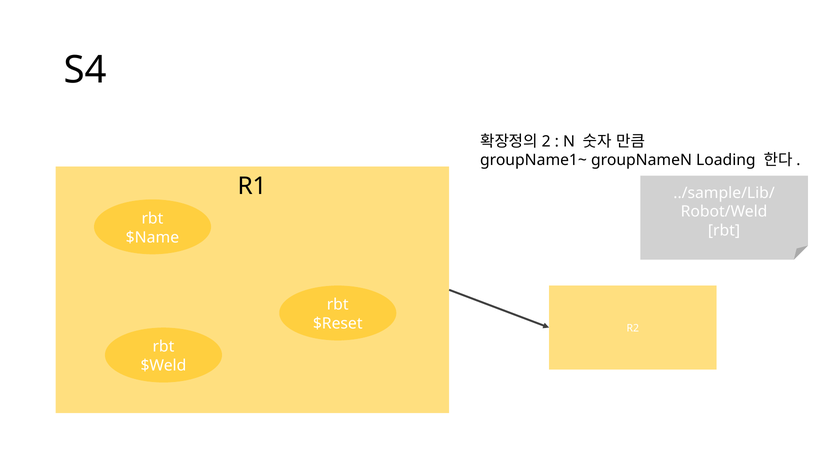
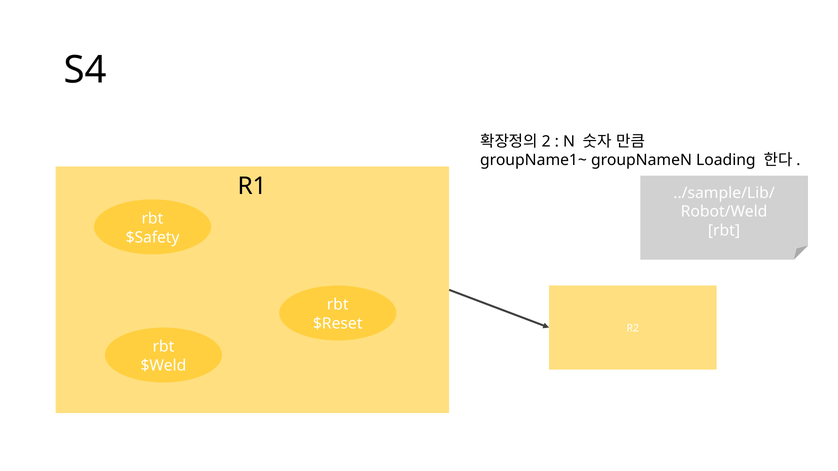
$Name: $Name -> $Safety
